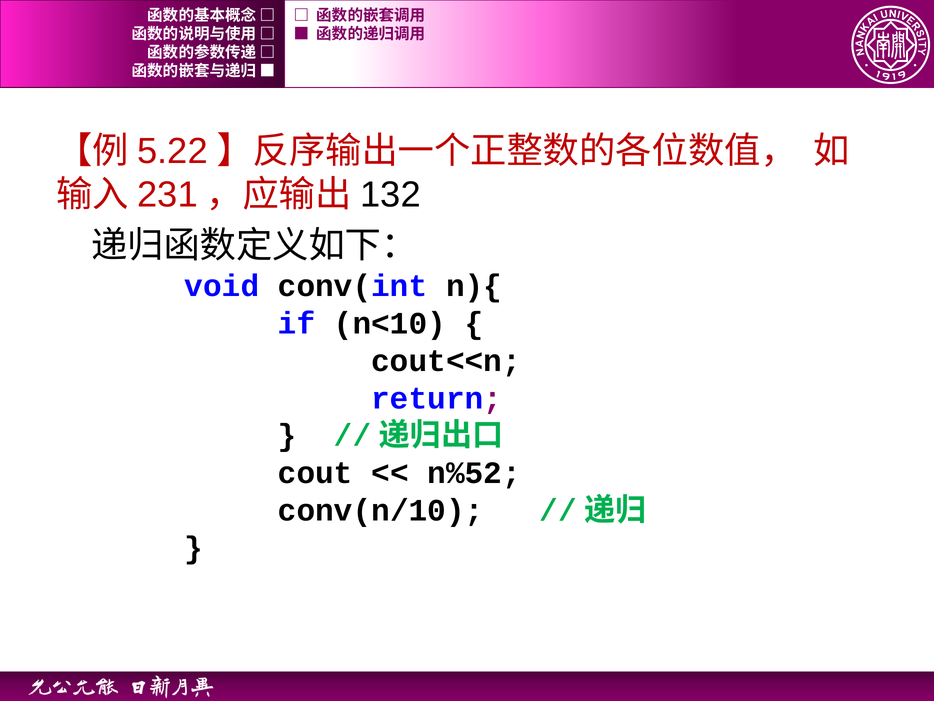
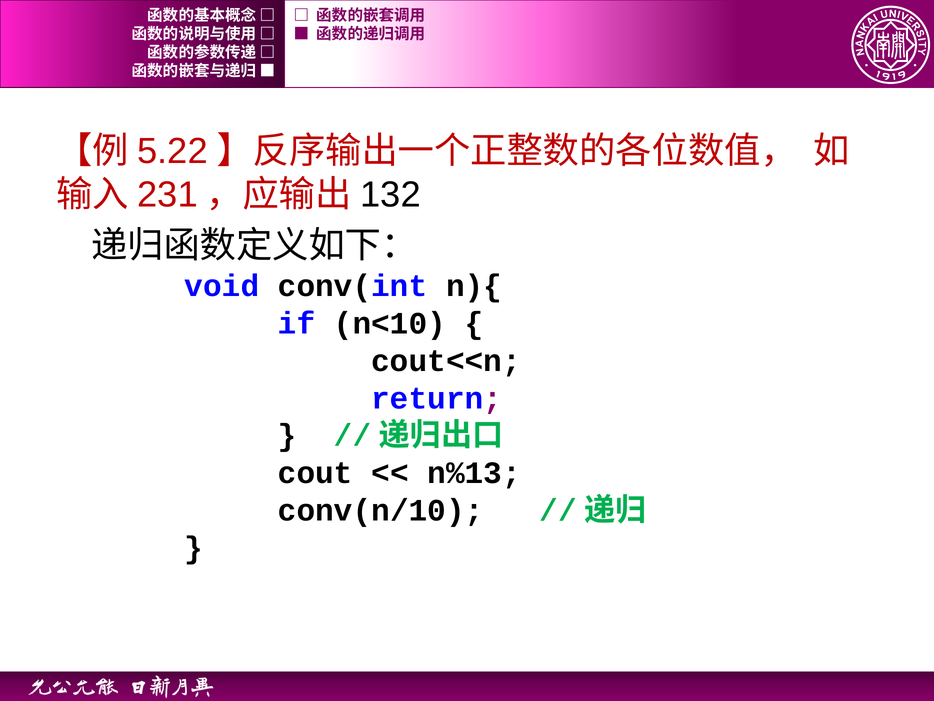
n%52: n%52 -> n%13
